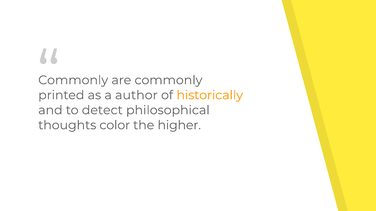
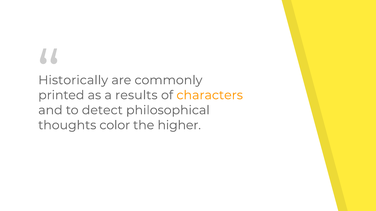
Commonly at (73, 80): Commonly -> Historically
author: author -> results
historically: historically -> characters
